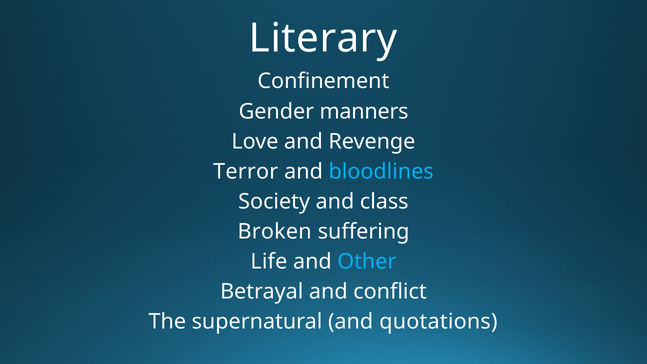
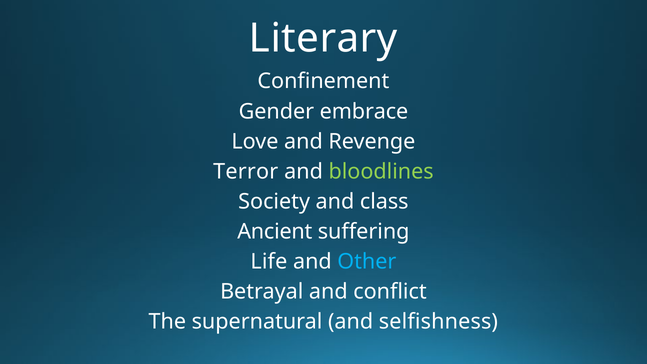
manners: manners -> embrace
bloodlines colour: light blue -> light green
Broken: Broken -> Ancient
quotations: quotations -> selfishness
